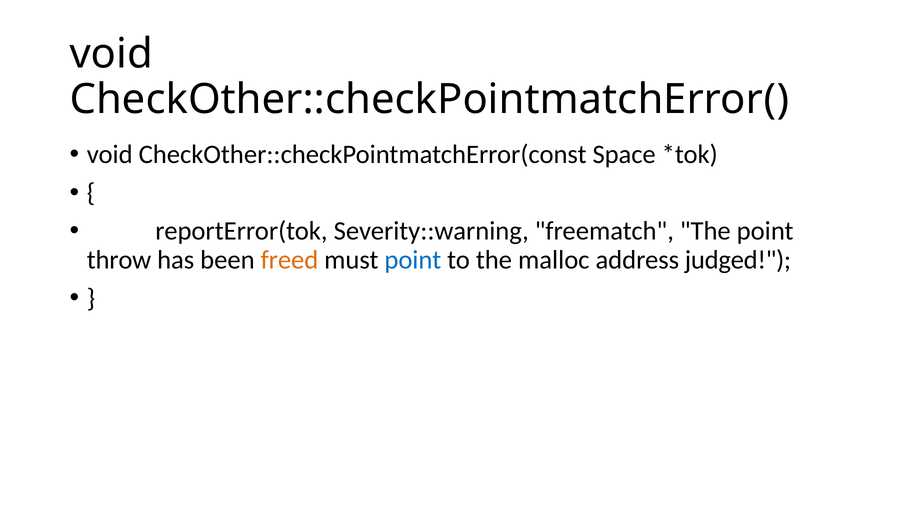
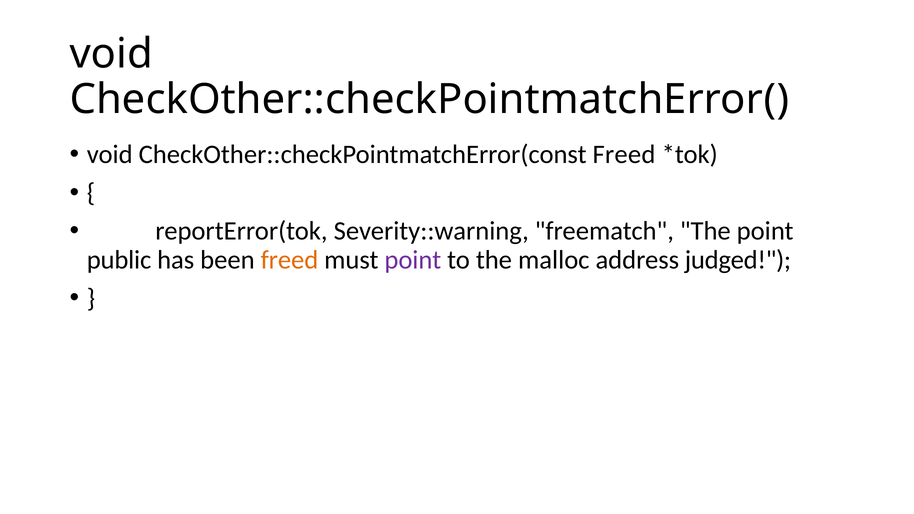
CheckOther::checkPointmatchError(const Space: Space -> Freed
throw: throw -> public
point at (413, 260) colour: blue -> purple
